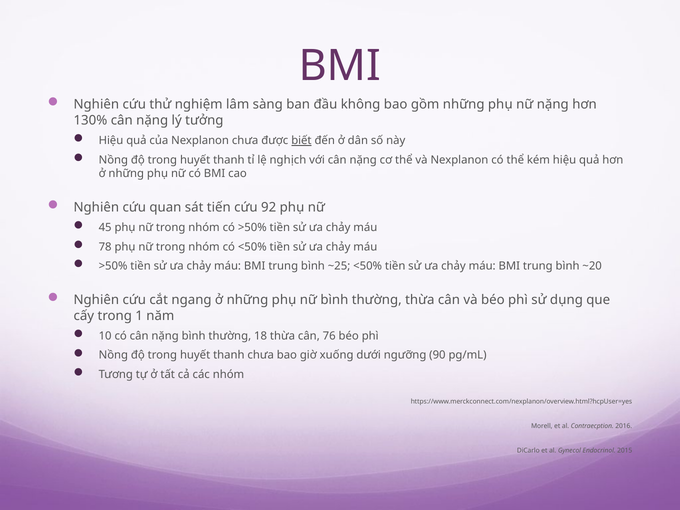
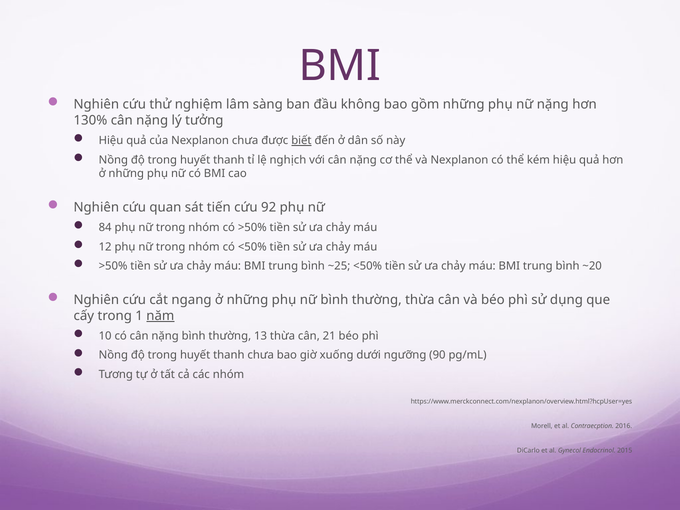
45: 45 -> 84
78: 78 -> 12
năm underline: none -> present
18: 18 -> 13
76: 76 -> 21
